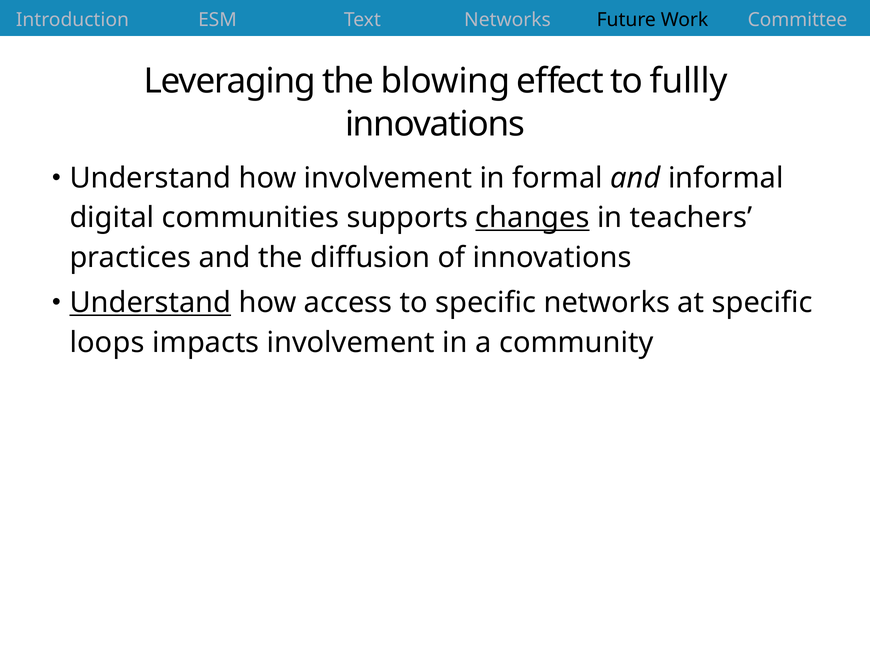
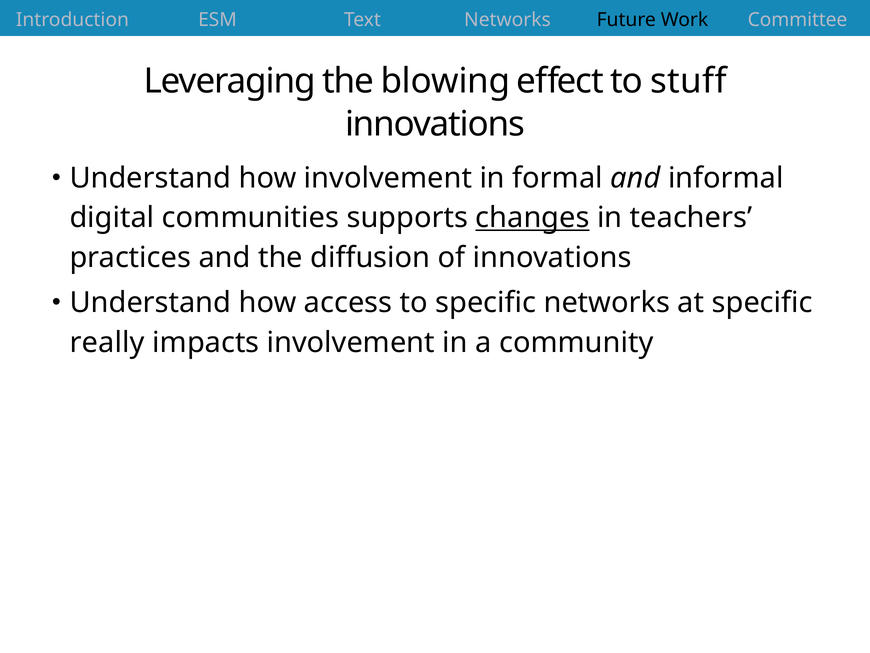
fullly: fullly -> stuff
Understand at (150, 303) underline: present -> none
loops: loops -> really
